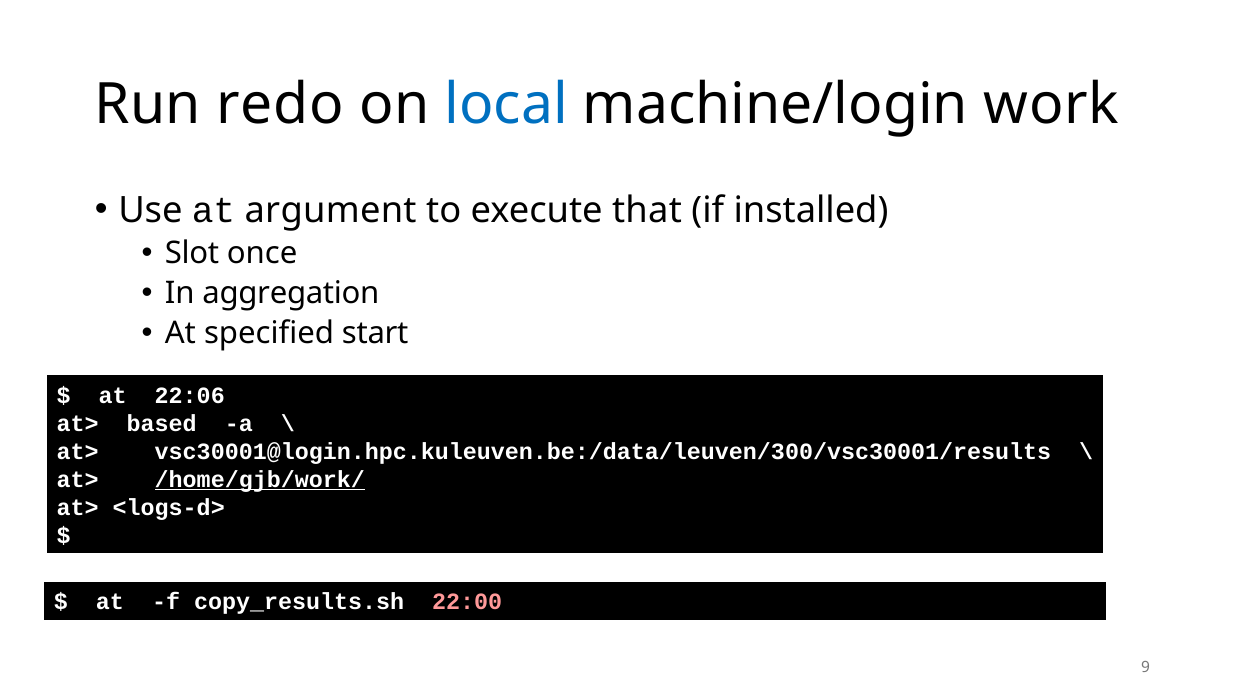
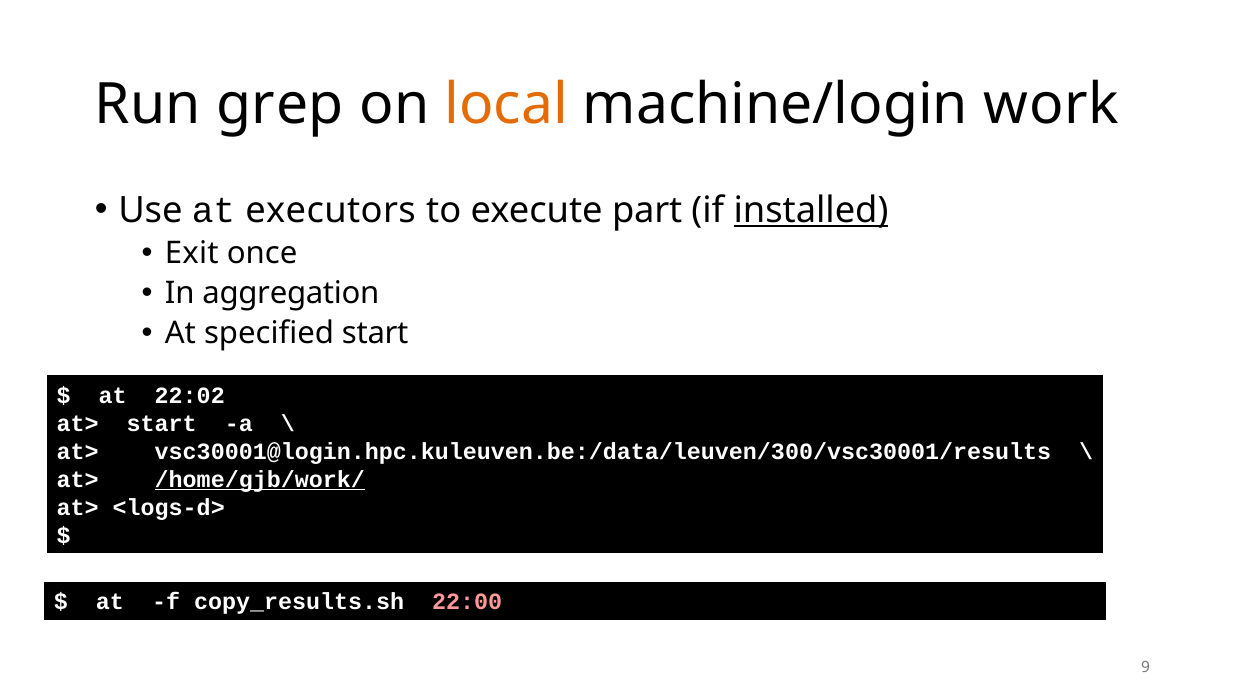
redo: redo -> grep
local colour: blue -> orange
argument: argument -> executors
that: that -> part
installed underline: none -> present
Slot: Slot -> Exit
22:06: 22:06 -> 22:02
at> based: based -> start
